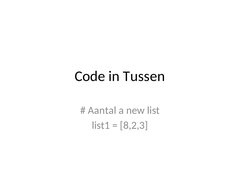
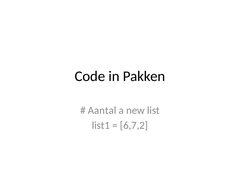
Tussen: Tussen -> Pakken
8,2,3: 8,2,3 -> 6,7,2
